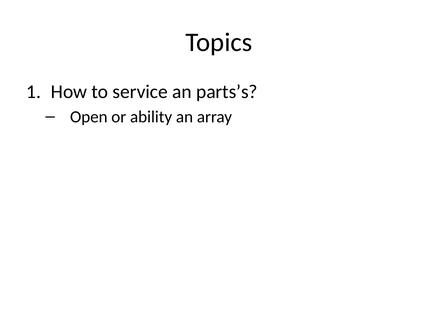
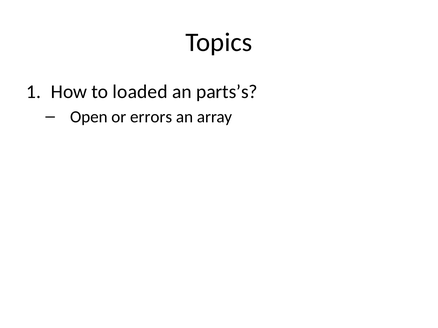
service: service -> loaded
ability: ability -> errors
